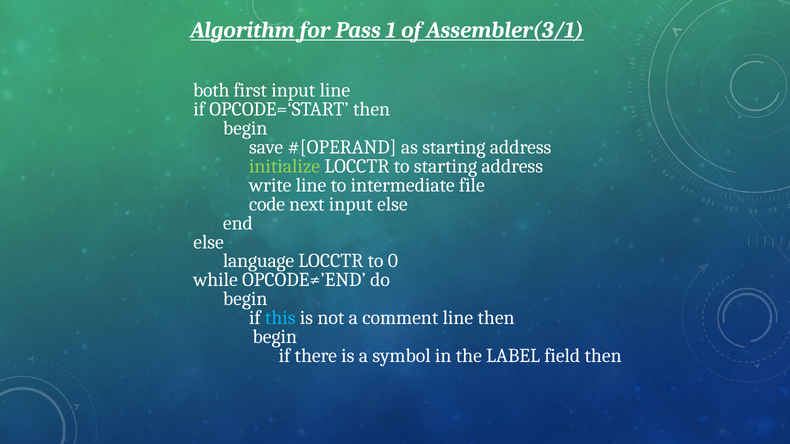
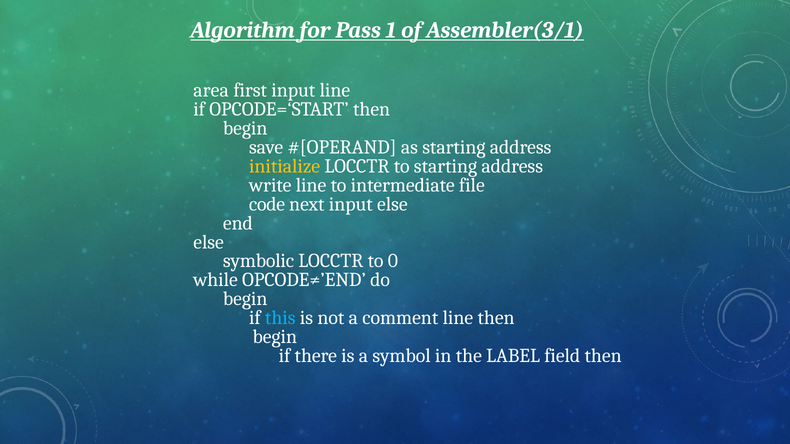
both: both -> area
initialize colour: light green -> yellow
language: language -> symbolic
